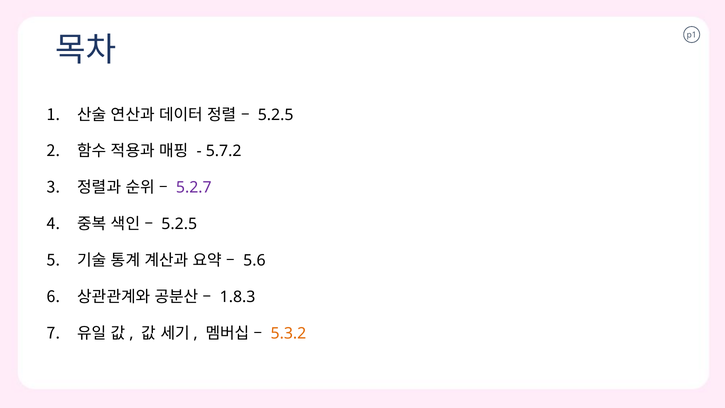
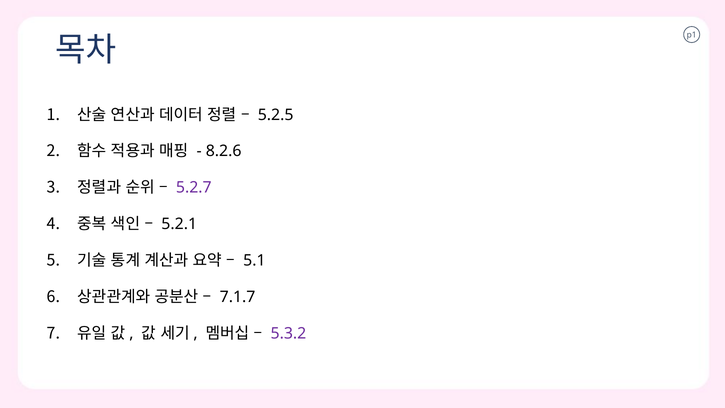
5.7.2: 5.7.2 -> 8.2.6
5.2.5 at (179, 224): 5.2.5 -> 5.2.1
5.6: 5.6 -> 5.1
1.8.3: 1.8.3 -> 7.1.7
5.3.2 colour: orange -> purple
